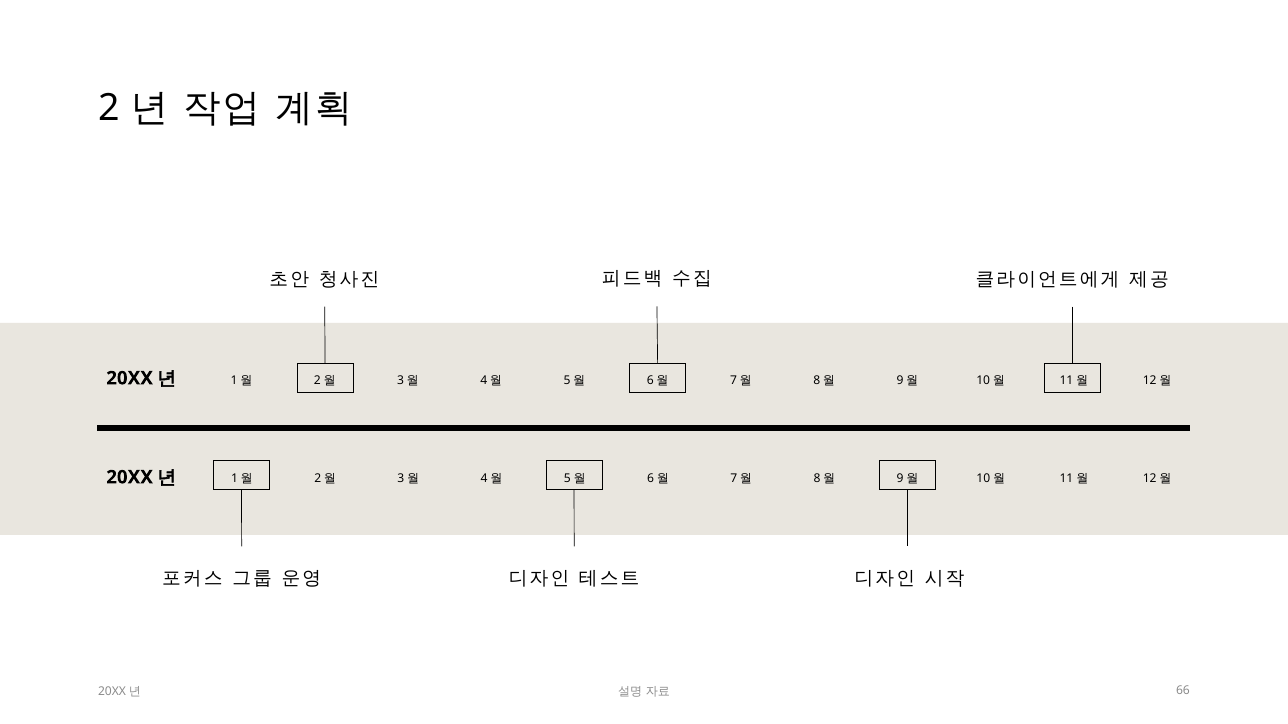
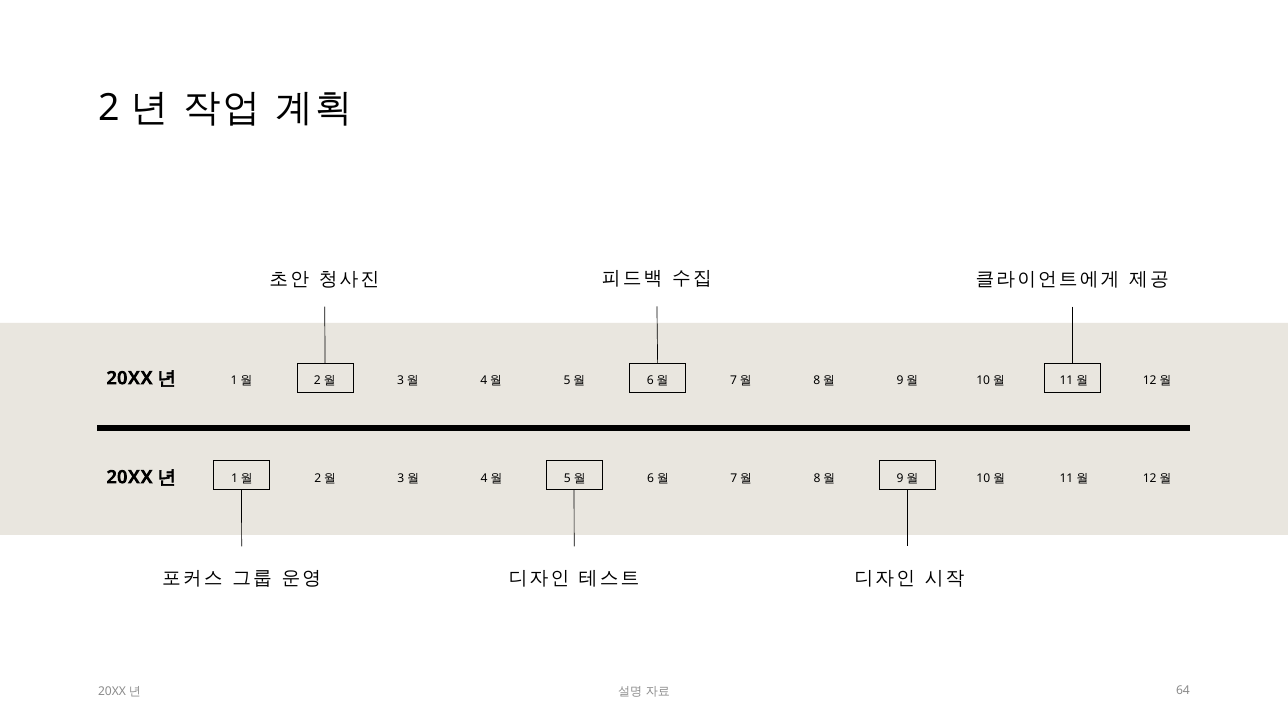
66: 66 -> 64
